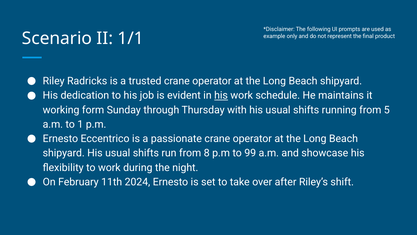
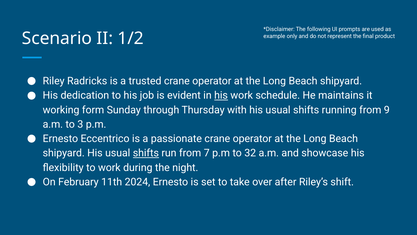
1/1: 1/1 -> 1/2
5: 5 -> 9
1: 1 -> 3
shifts at (146, 153) underline: none -> present
8: 8 -> 7
99: 99 -> 32
